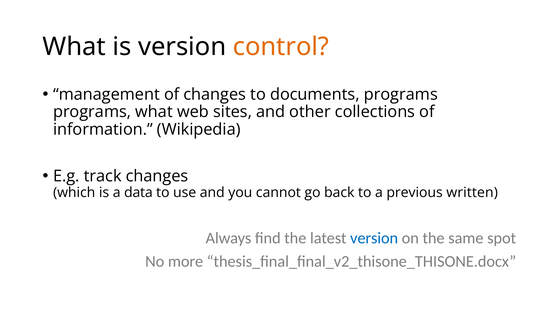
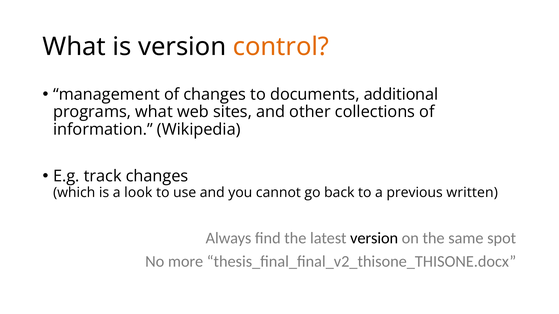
documents programs: programs -> additional
data: data -> look
version at (374, 238) colour: blue -> black
